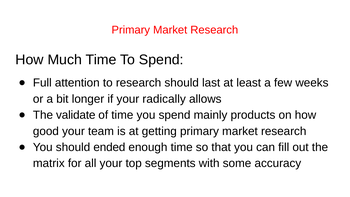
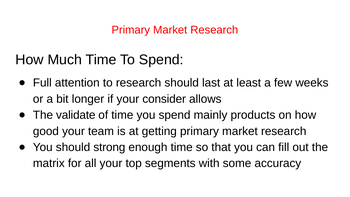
radically: radically -> consider
ended: ended -> strong
